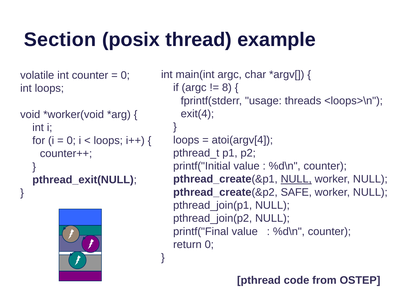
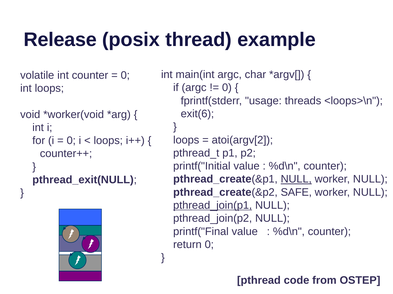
Section: Section -> Release
8 at (227, 88): 8 -> 0
exit(4: exit(4 -> exit(6
atoi(argv[4: atoi(argv[4 -> atoi(argv[2
pthread_join(p1 underline: none -> present
